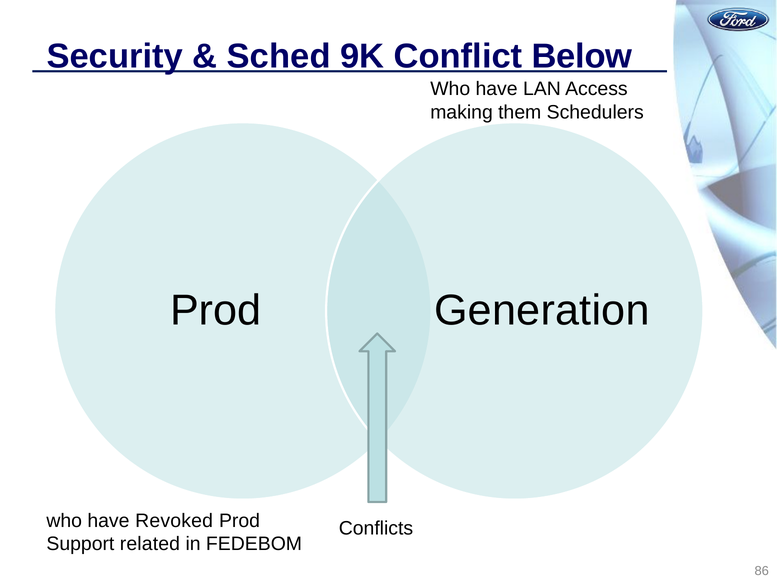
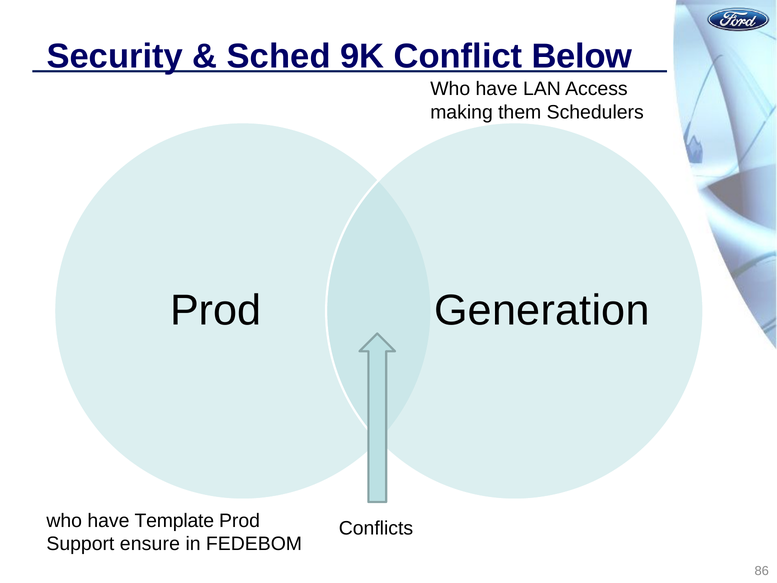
Revoked: Revoked -> Template
related: related -> ensure
